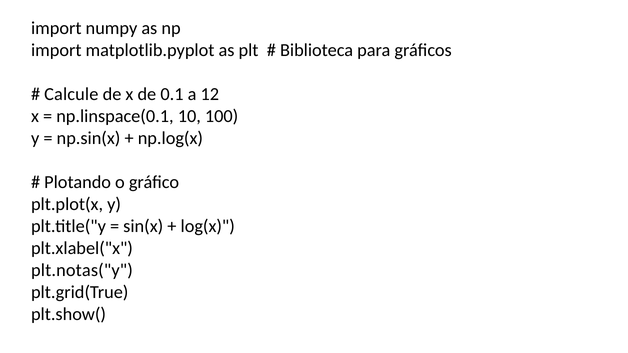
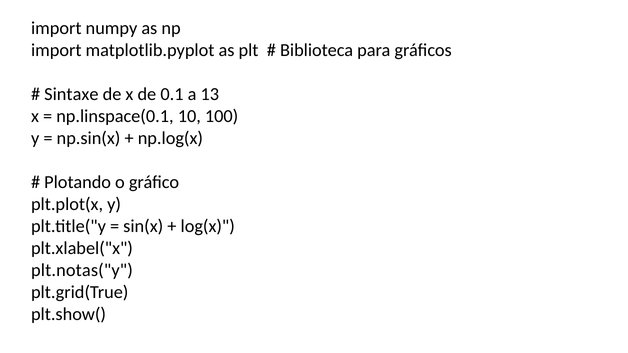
Calcule: Calcule -> Sintaxe
12: 12 -> 13
